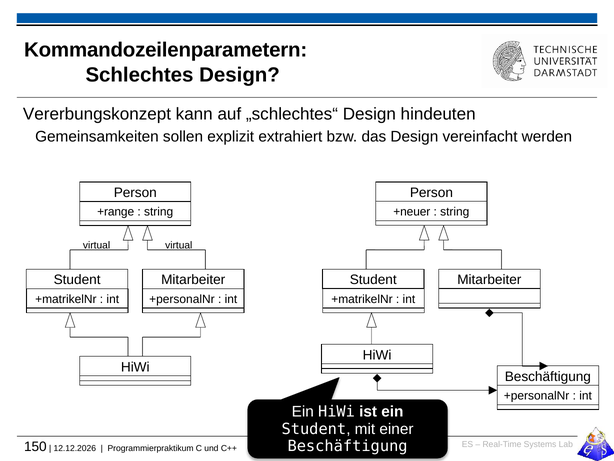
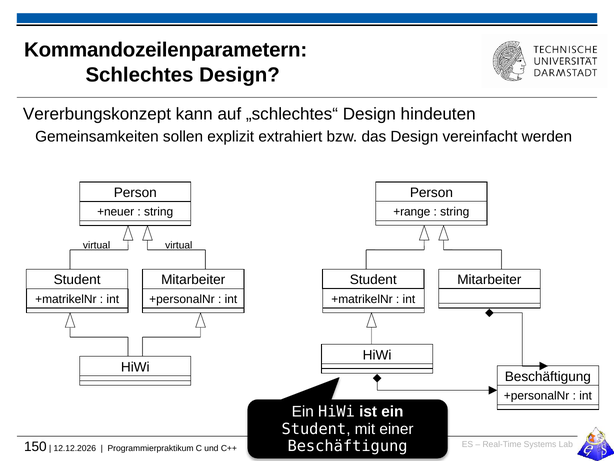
+neuer: +neuer -> +range
+range: +range -> +neuer
